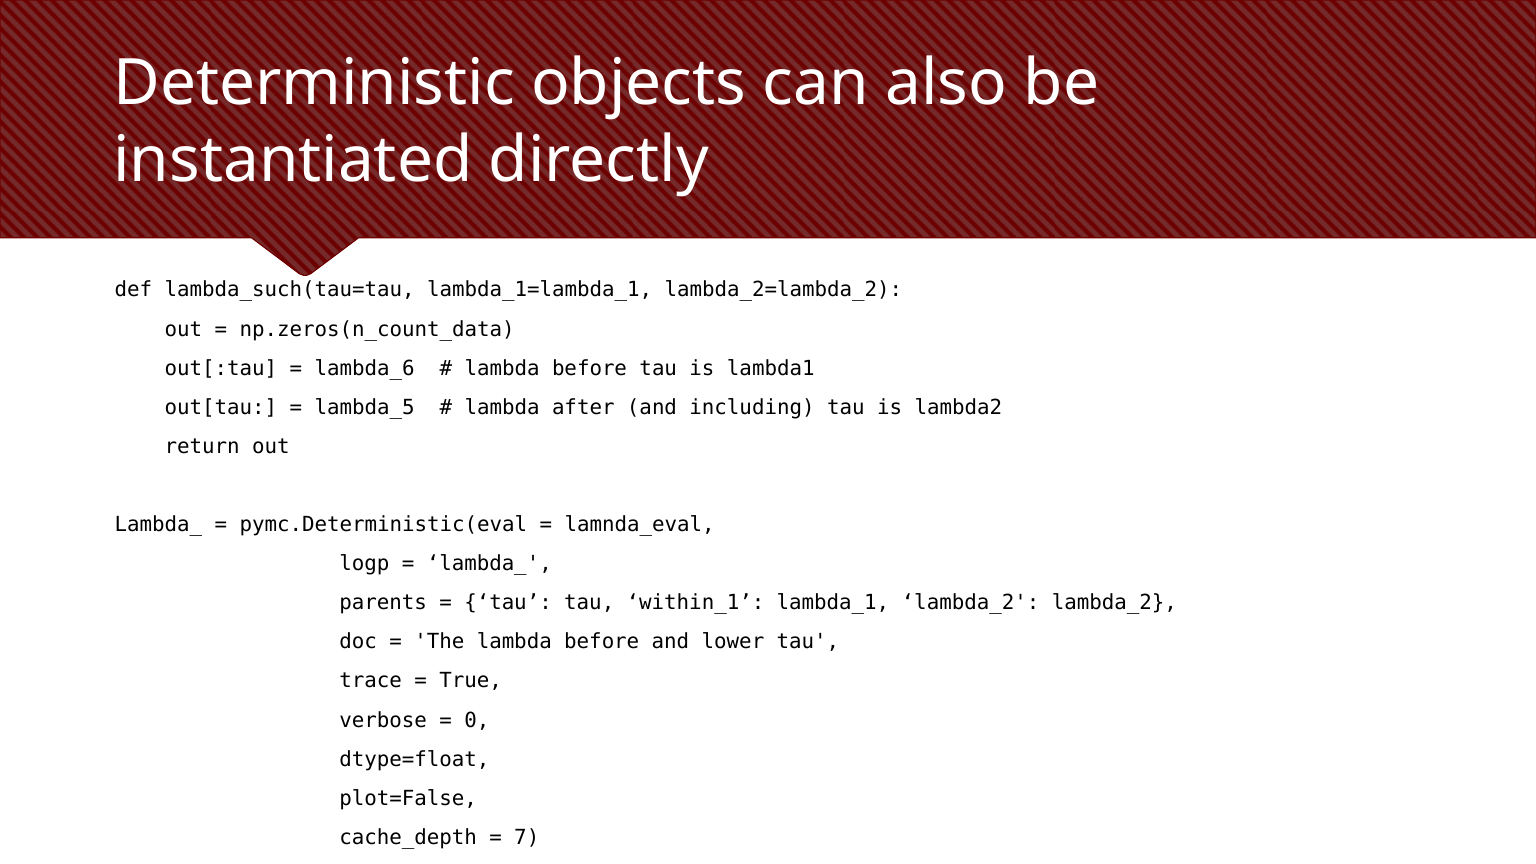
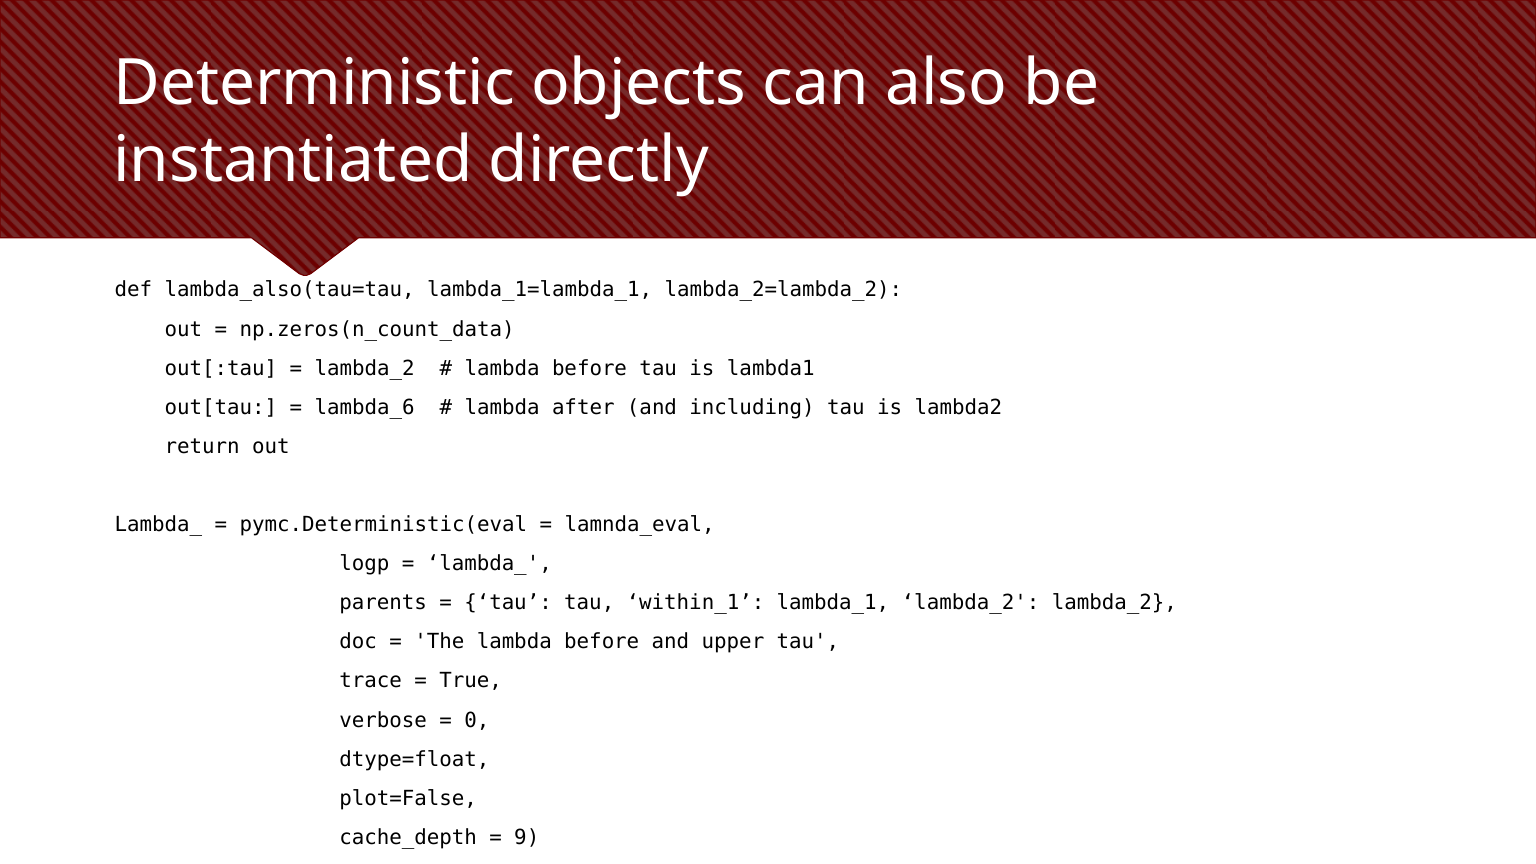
lambda_such(tau=tau: lambda_such(tau=tau -> lambda_also(tau=tau
lambda_6 at (365, 368): lambda_6 -> lambda_2
lambda_5: lambda_5 -> lambda_6
lower: lower -> upper
7: 7 -> 9
